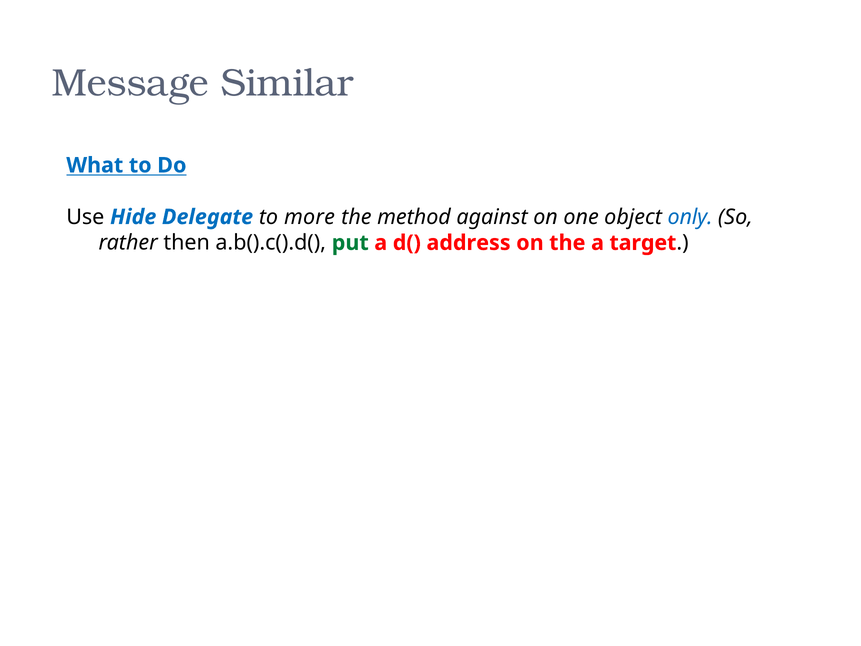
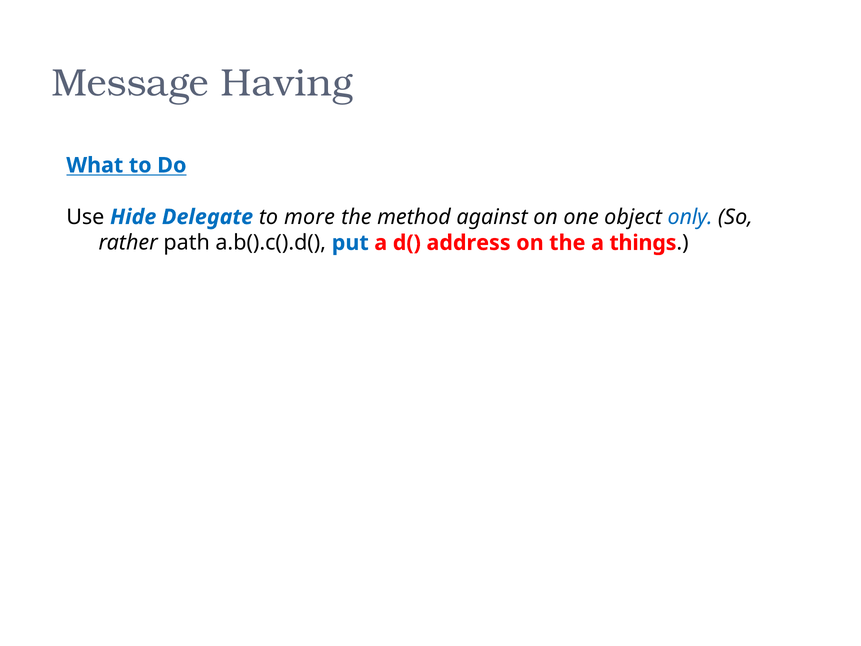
Similar: Similar -> Having
then: then -> path
put colour: green -> blue
target: target -> things
